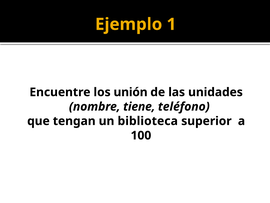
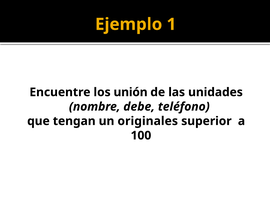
tiene: tiene -> debe
biblioteca: biblioteca -> originales
